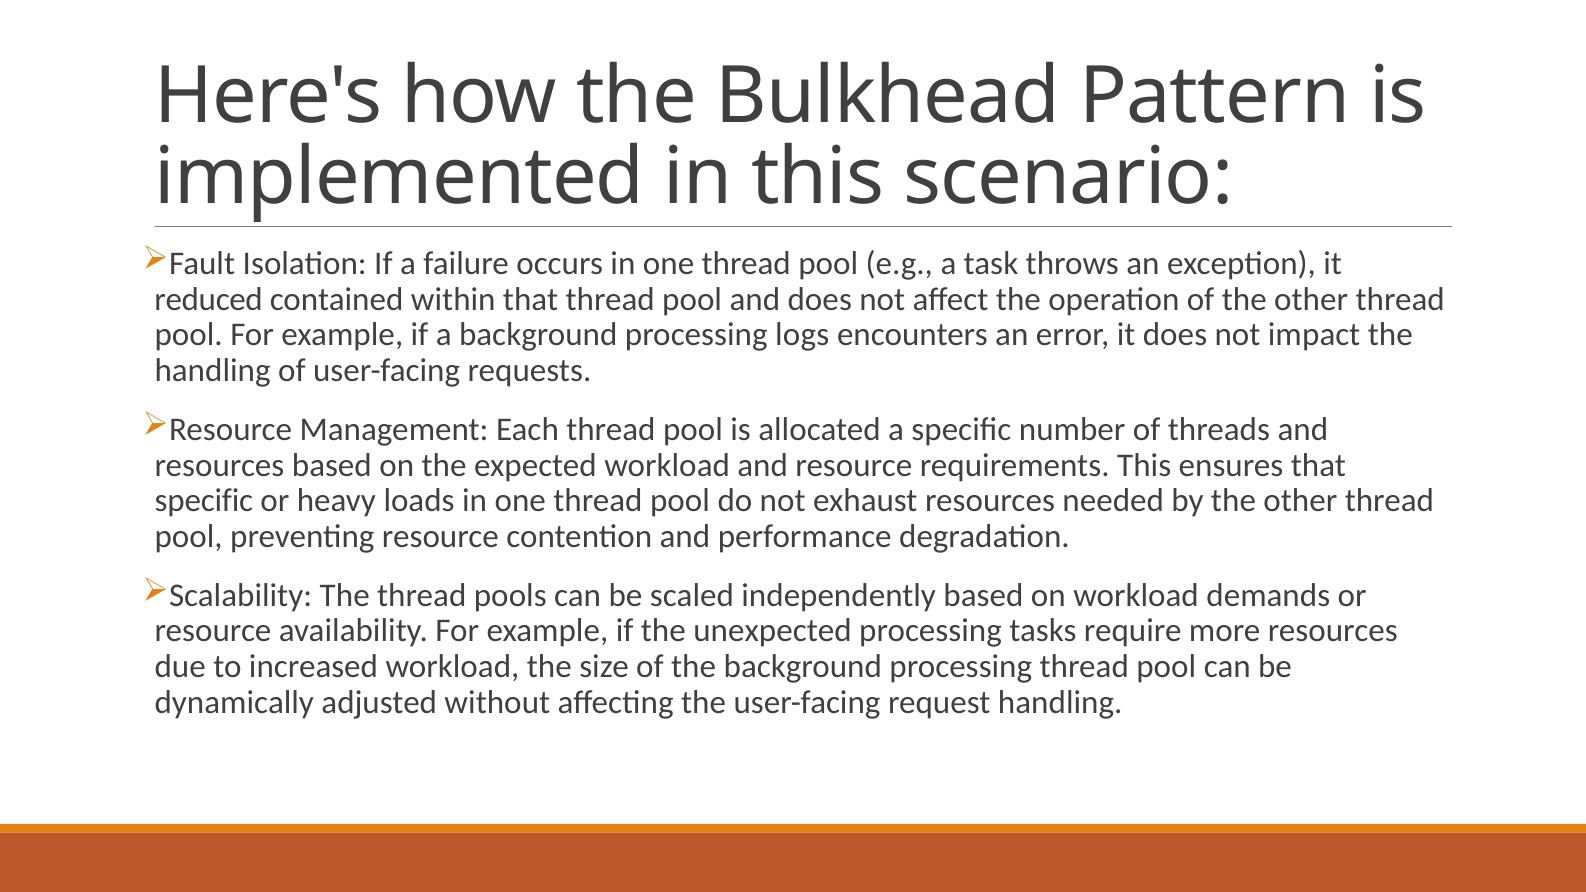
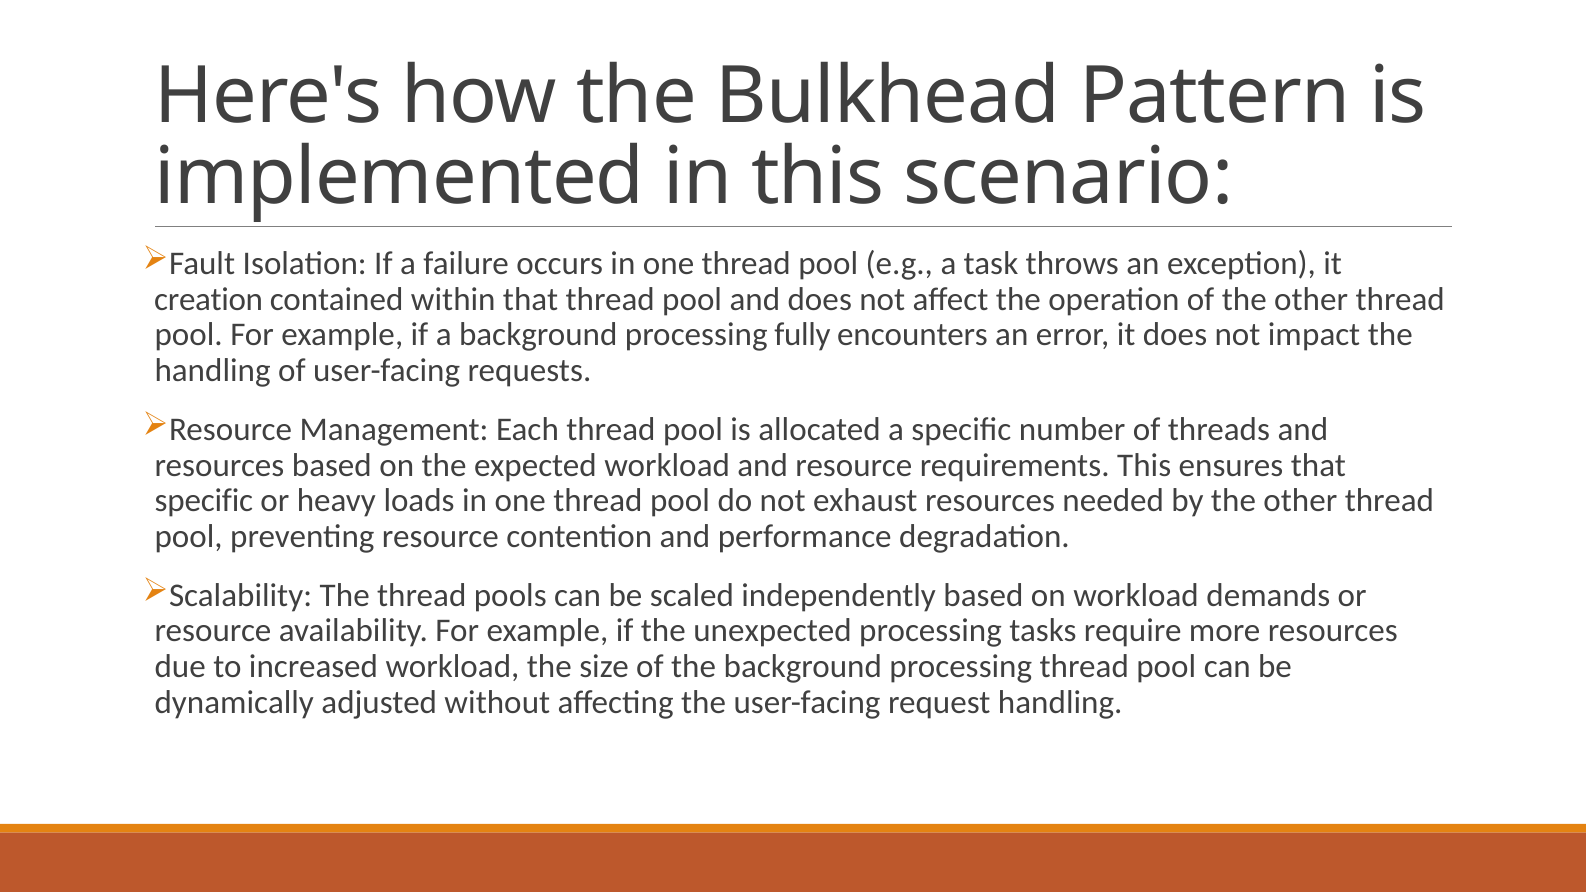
reduced: reduced -> creation
logs: logs -> fully
